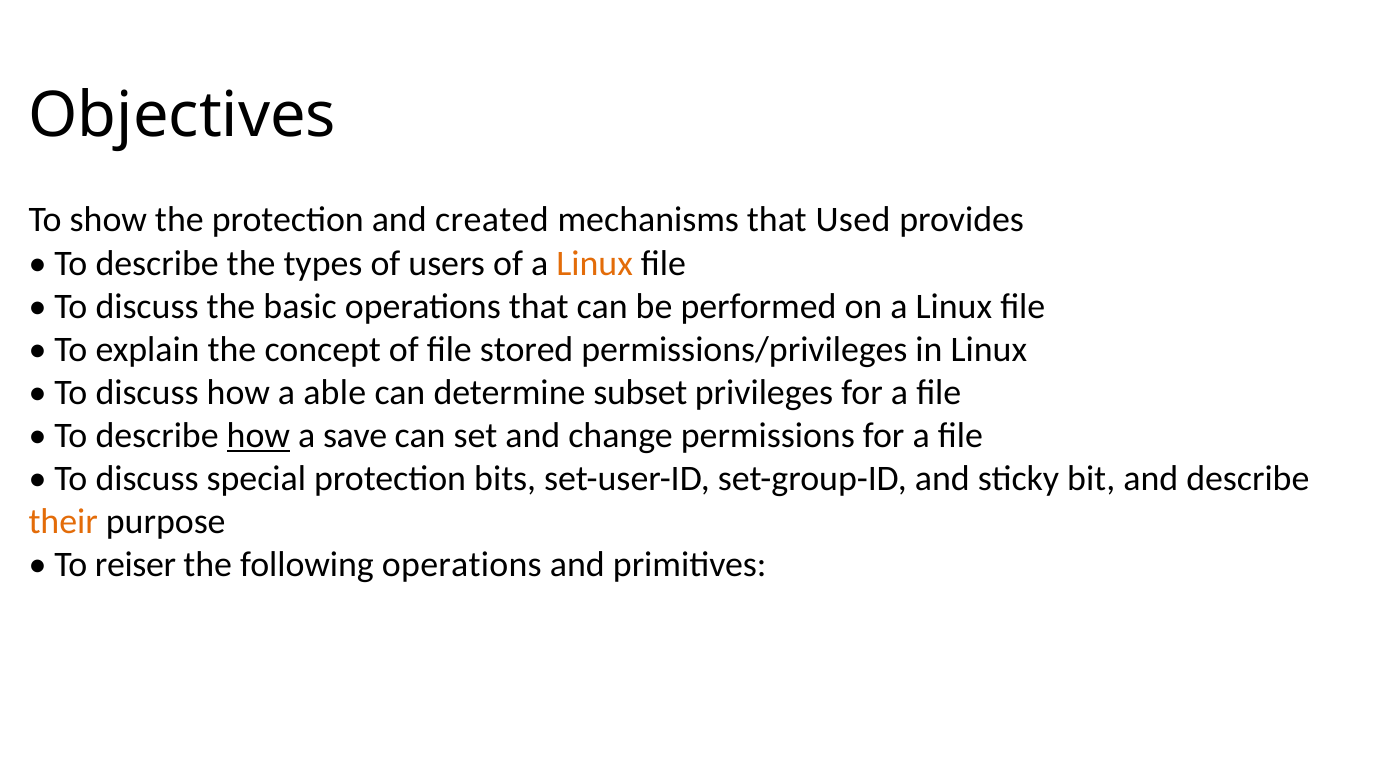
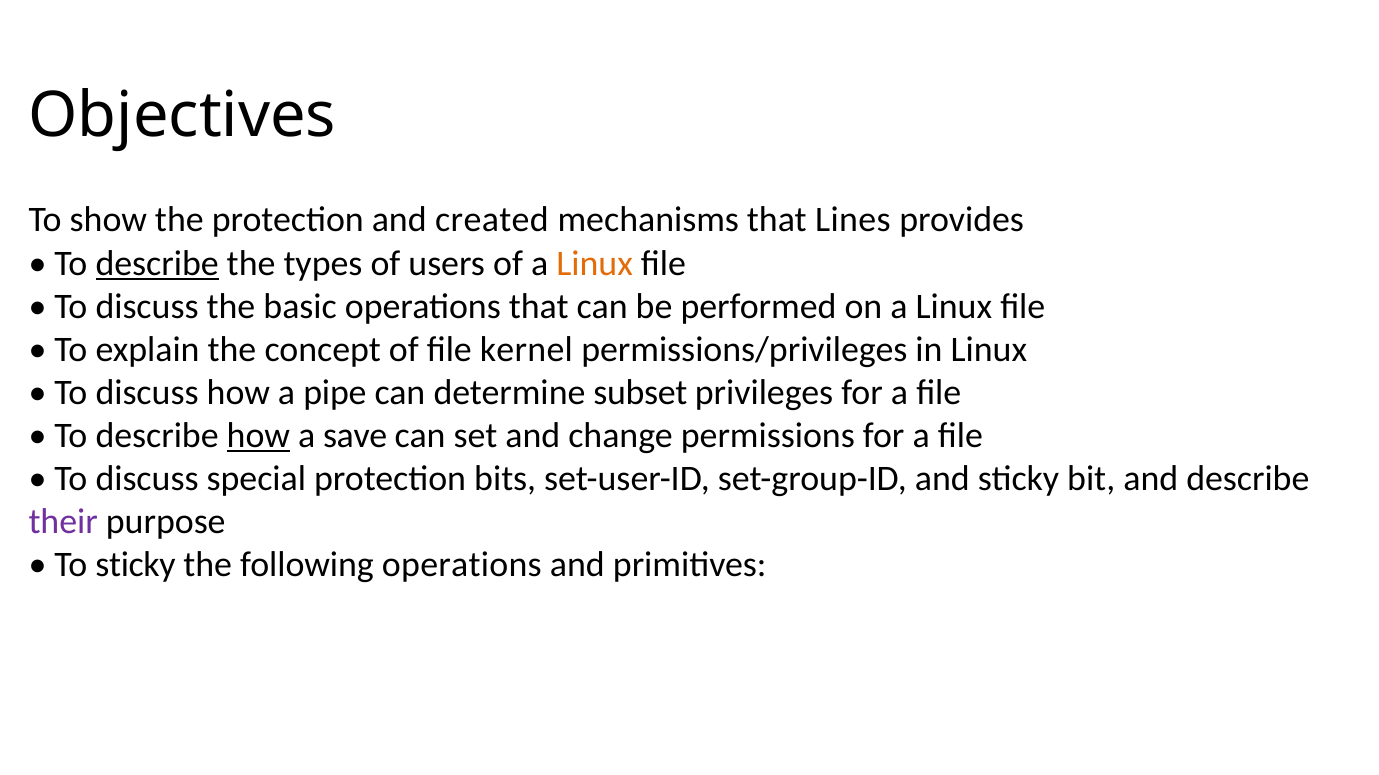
Used: Used -> Lines
describe at (157, 263) underline: none -> present
stored: stored -> kernel
able: able -> pipe
their colour: orange -> purple
To reiser: reiser -> sticky
